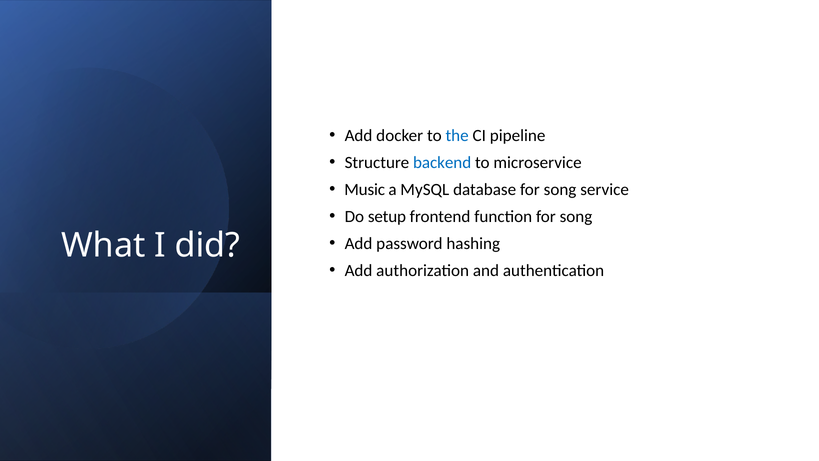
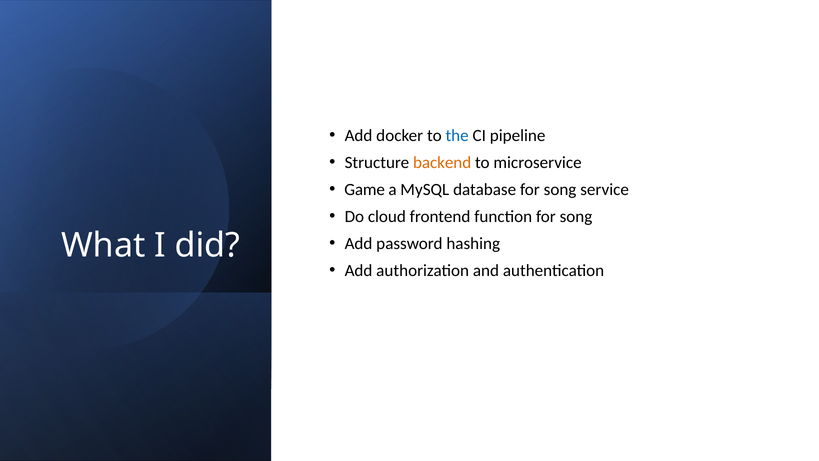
backend colour: blue -> orange
Music: Music -> Game
setup: setup -> cloud
